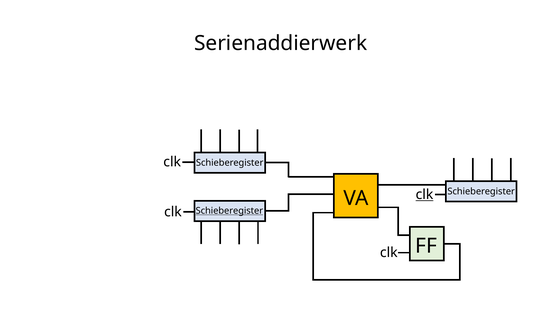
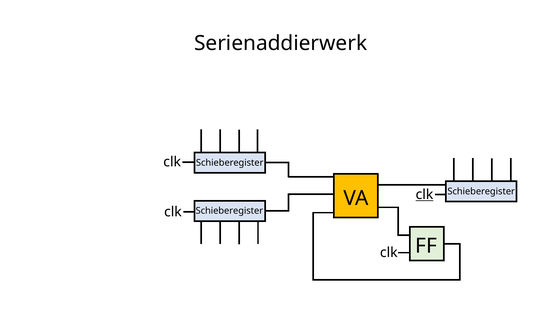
Schieberegister at (229, 211) underline: present -> none
